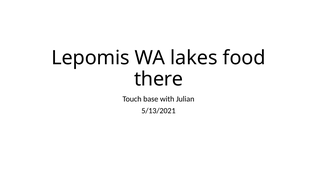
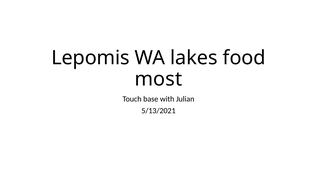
there: there -> most
